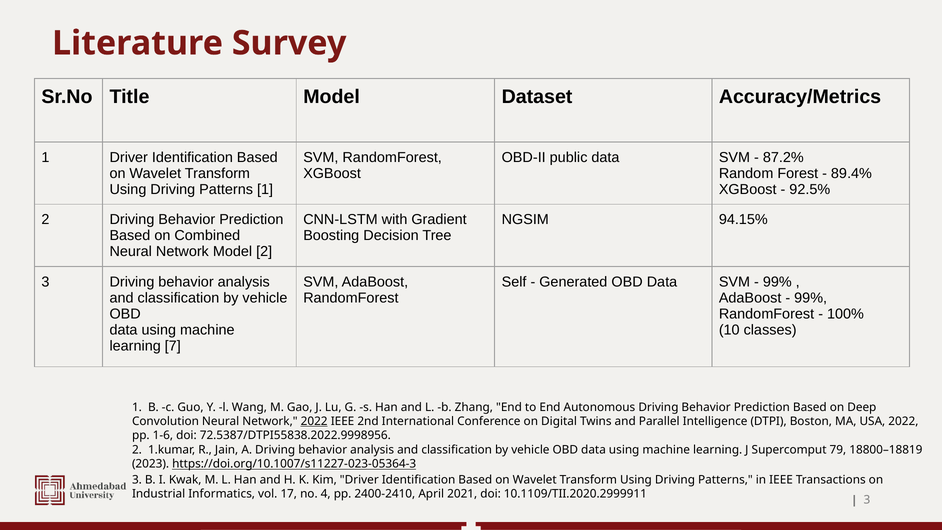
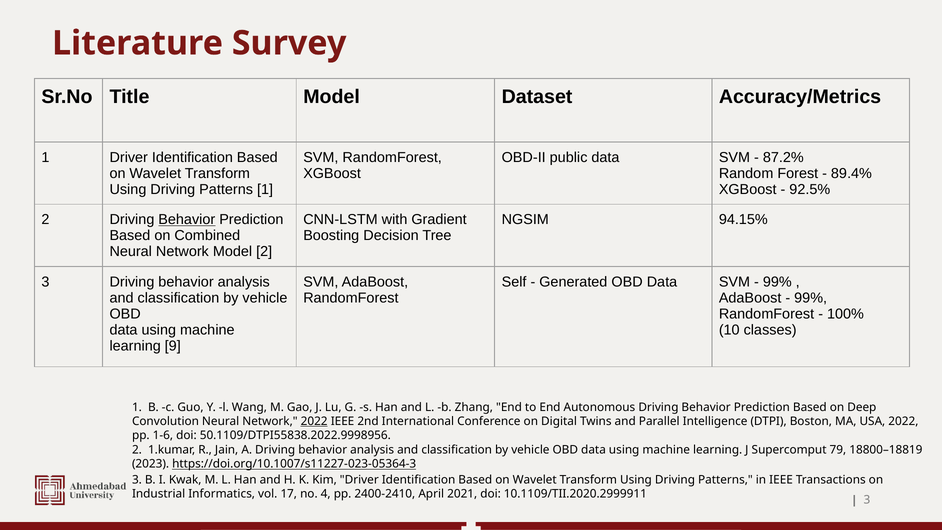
Behavior at (187, 220) underline: none -> present
7: 7 -> 9
72.5387/DTPI55838.2022.9998956: 72.5387/DTPI55838.2022.9998956 -> 50.1109/DTPI55838.2022.9998956
